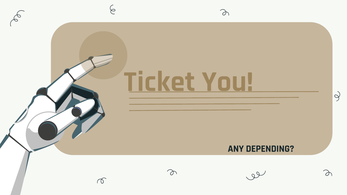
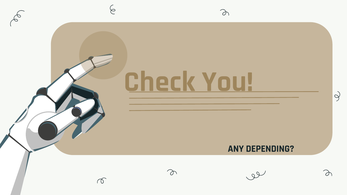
Ticket: Ticket -> Check
